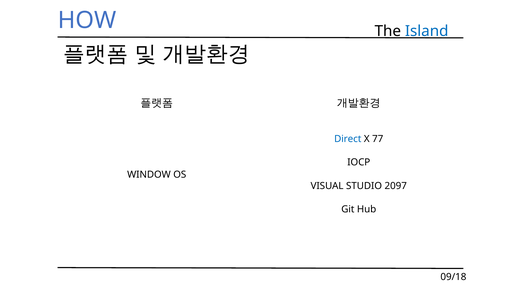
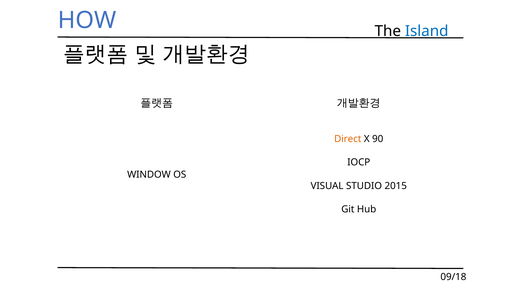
Direct colour: blue -> orange
77: 77 -> 90
2097: 2097 -> 2015
